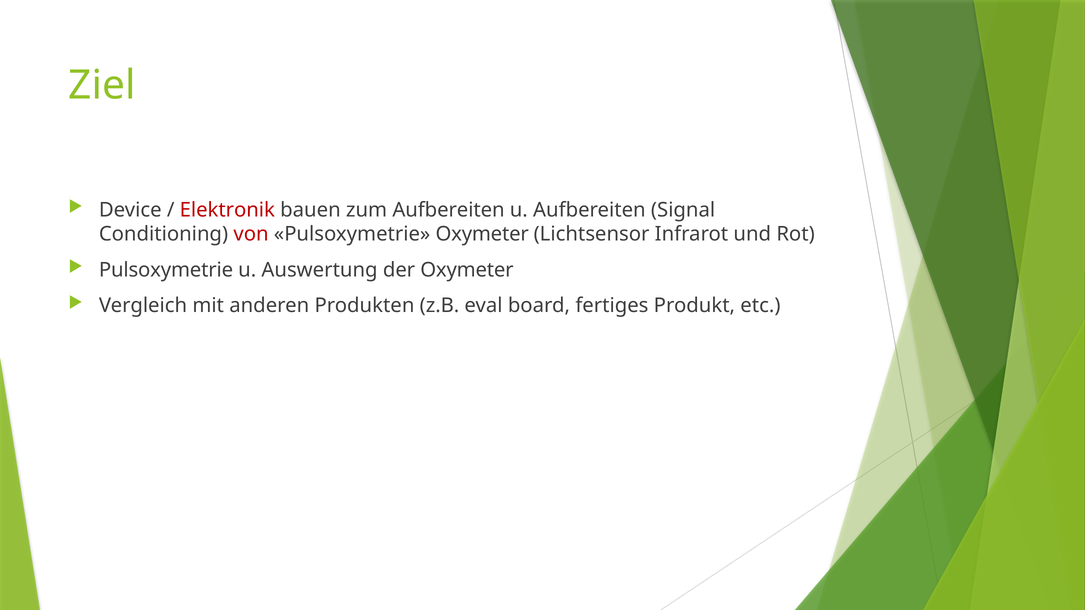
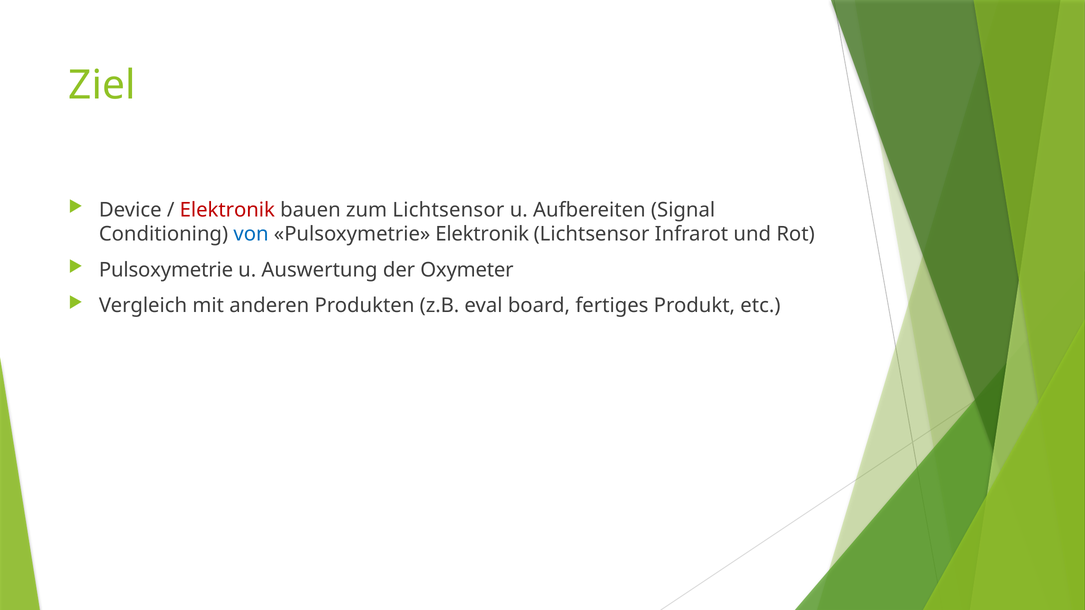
zum Aufbereiten: Aufbereiten -> Lichtsensor
von colour: red -> blue
Pulsoxymetrie Oxymeter: Oxymeter -> Elektronik
